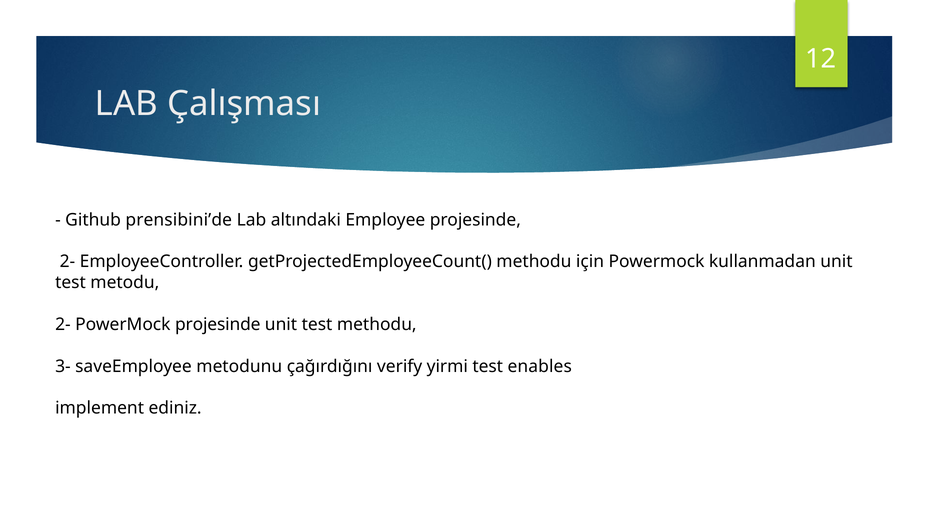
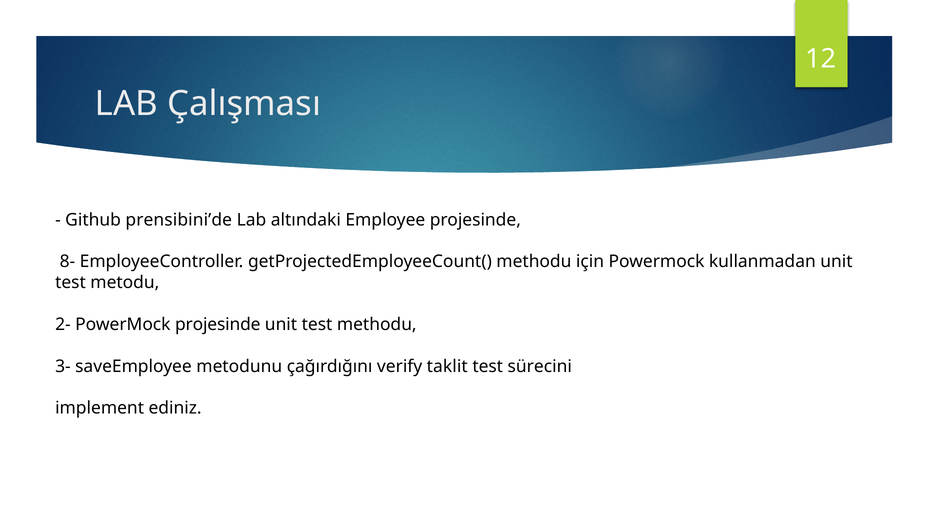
2- at (67, 261): 2- -> 8-
yirmi: yirmi -> taklit
enables: enables -> sürecini
